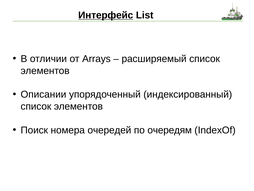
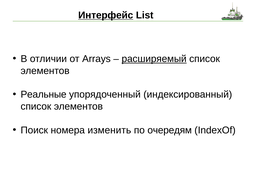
расширяемый underline: none -> present
Описании: Описании -> Реальные
очередей: очередей -> изменить
